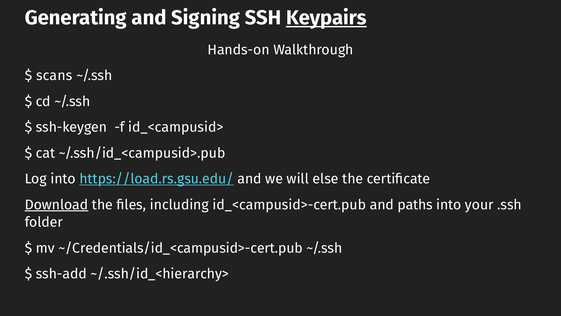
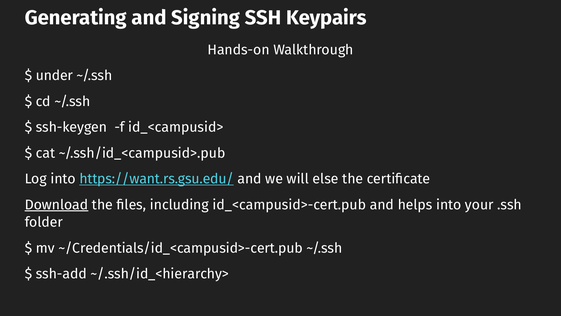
Keypairs underline: present -> none
scans: scans -> under
https://load.rs.gsu.edu/: https://load.rs.gsu.edu/ -> https://want.rs.gsu.edu/
paths: paths -> helps
